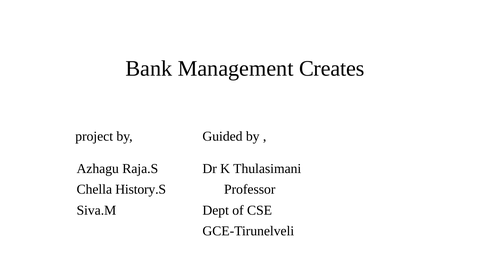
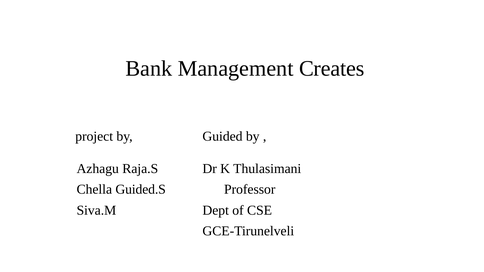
History.S: History.S -> Guided.S
